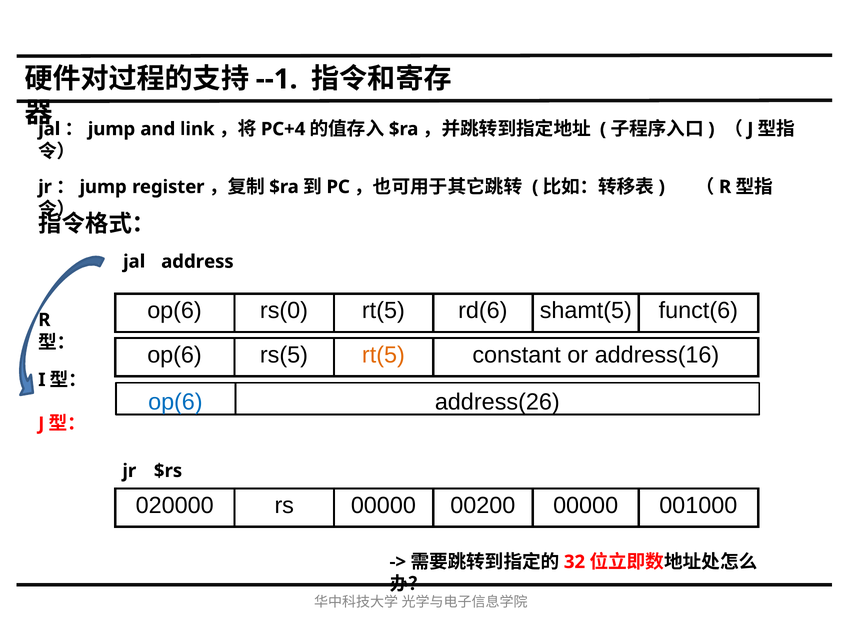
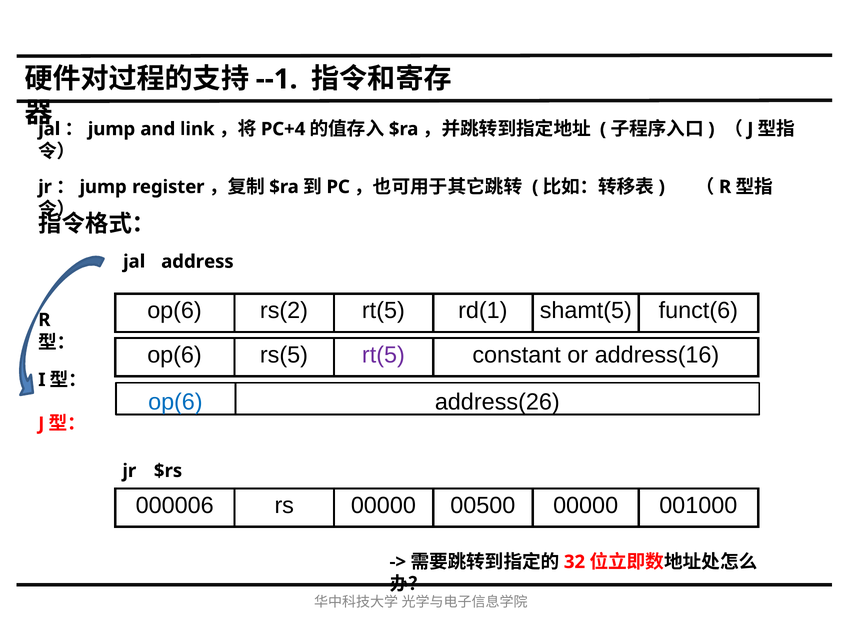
rs(0: rs(0 -> rs(2
rd(6: rd(6 -> rd(1
rt(5 at (383, 355) colour: orange -> purple
020000: 020000 -> 000006
00200: 00200 -> 00500
